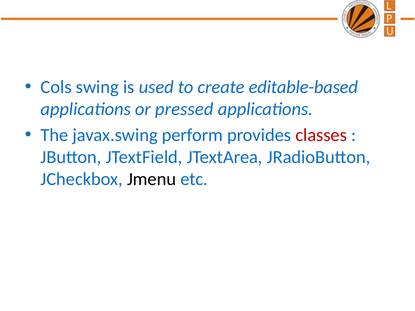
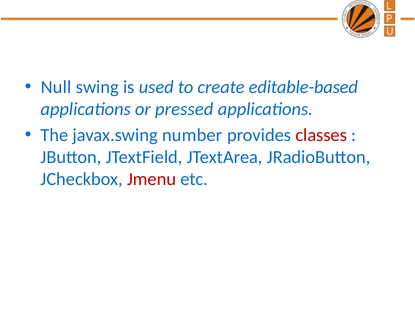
Cols: Cols -> Null
perform: perform -> number
Jmenu colour: black -> red
